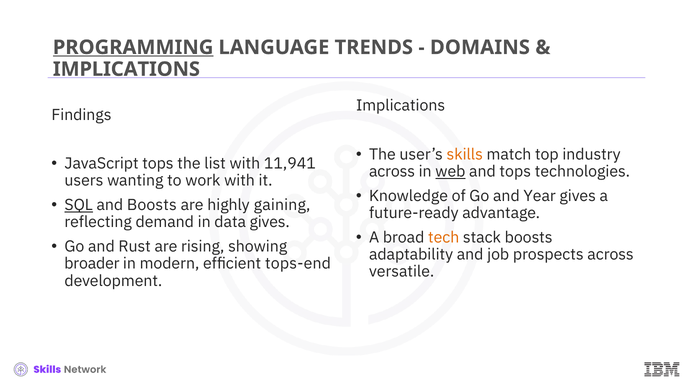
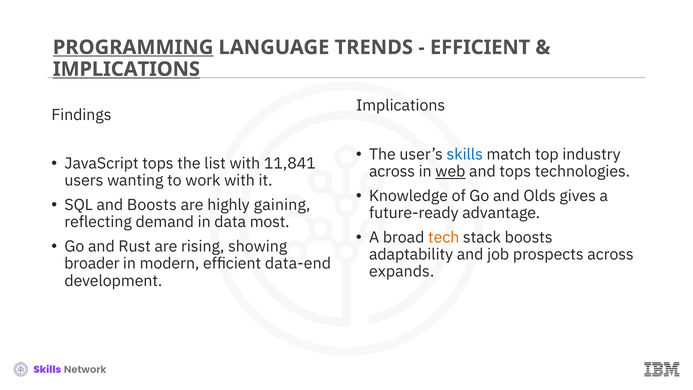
DOMAINS at (480, 47): DOMAINS -> EFFICIENT
IMPLICATIONS at (126, 69) underline: none -> present
skills colour: orange -> blue
11,941: 11,941 -> 11,841
Year: Year -> Olds
SQL underline: present -> none
data gives: gives -> most
tops-end: tops-end -> data-end
versatile: versatile -> expands
